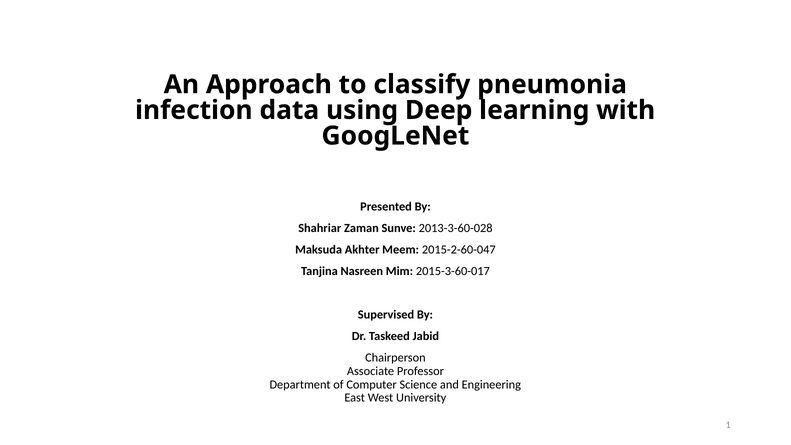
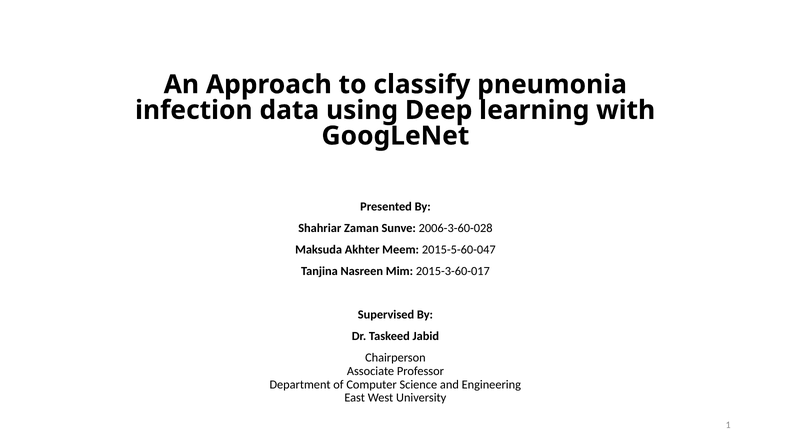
2013-3-60-028: 2013-3-60-028 -> 2006-3-60-028
2015-2-60-047: 2015-2-60-047 -> 2015-5-60-047
